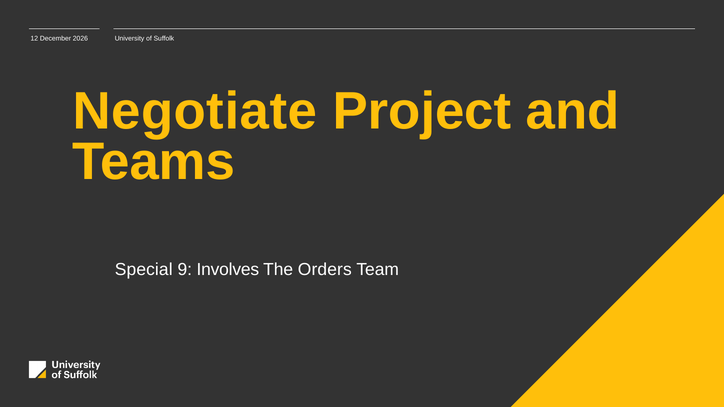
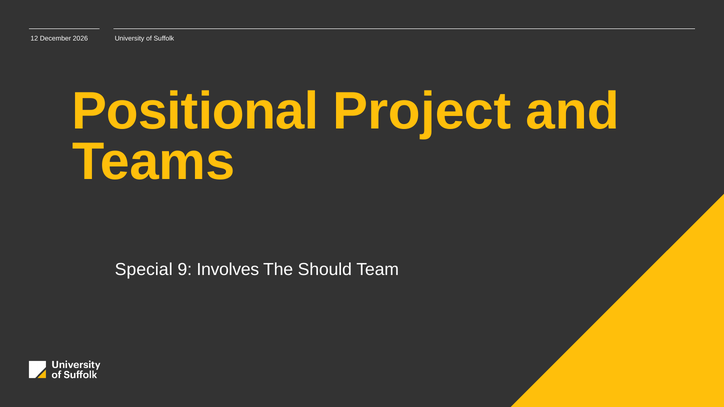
Negotiate: Negotiate -> Positional
Orders: Orders -> Should
